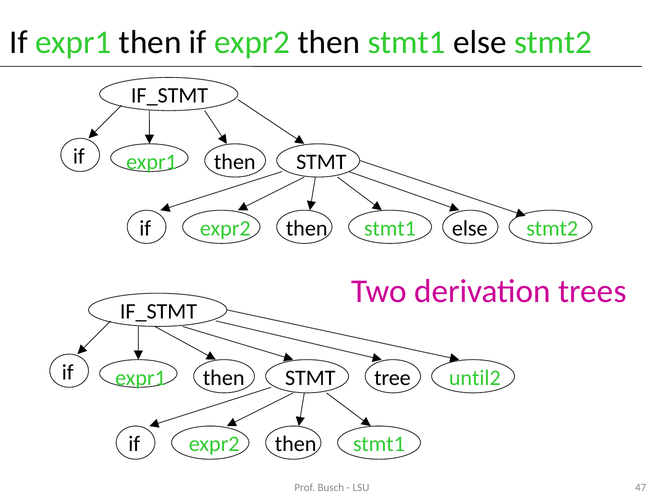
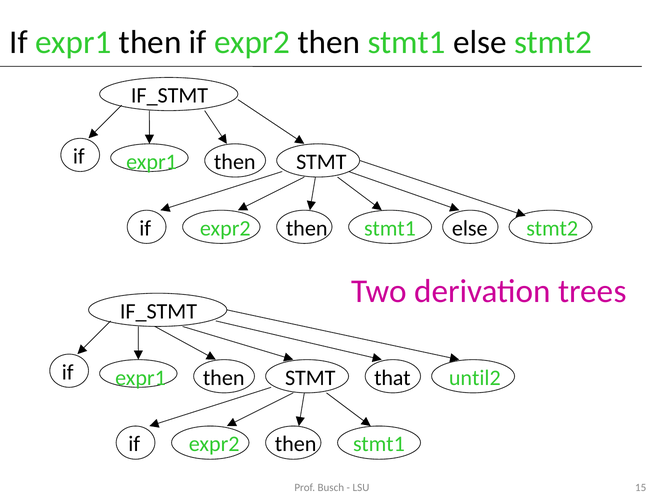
tree: tree -> that
47: 47 -> 15
